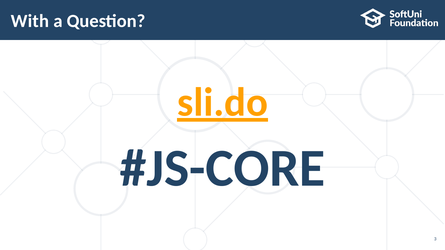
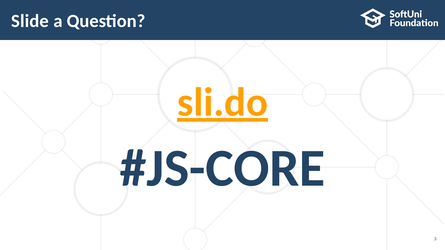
With: With -> Slide
